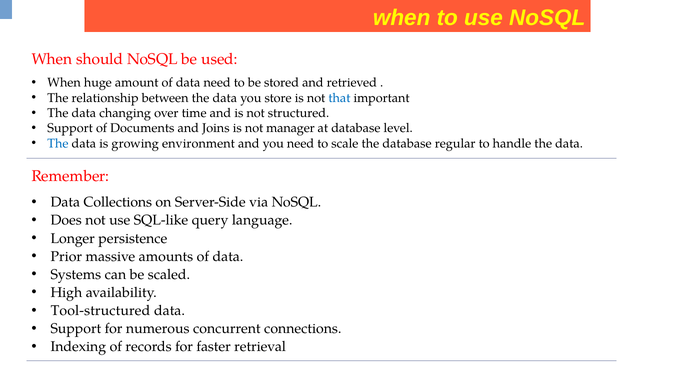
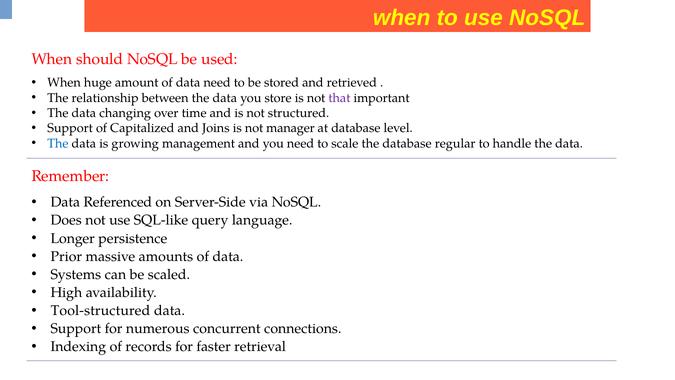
that colour: blue -> purple
Documents: Documents -> Capitalized
environment: environment -> management
Collections: Collections -> Referenced
